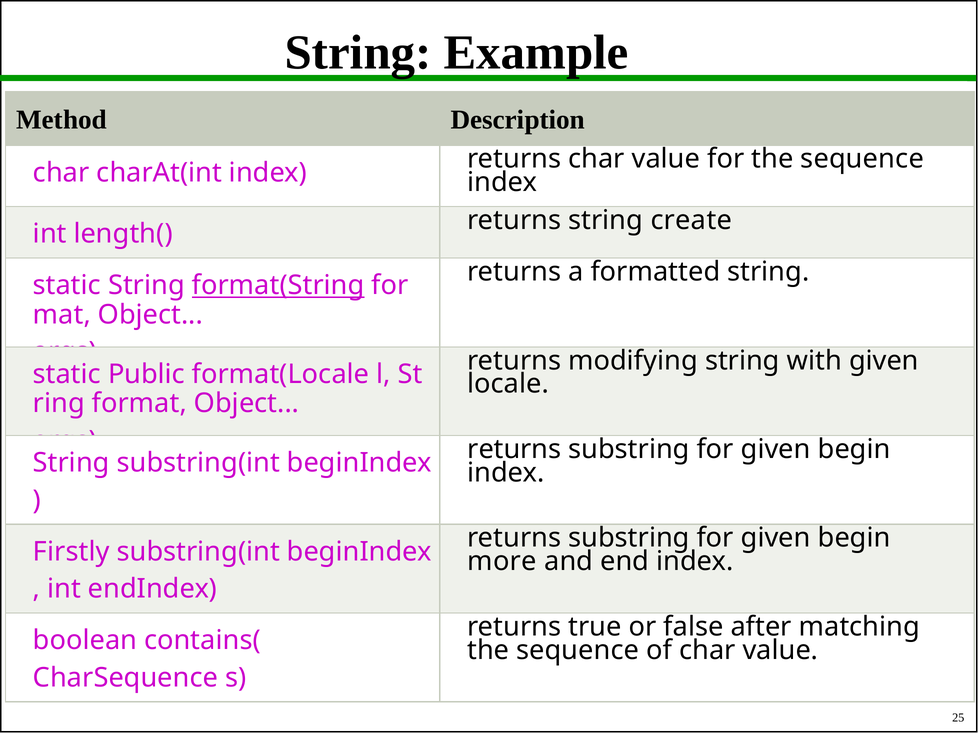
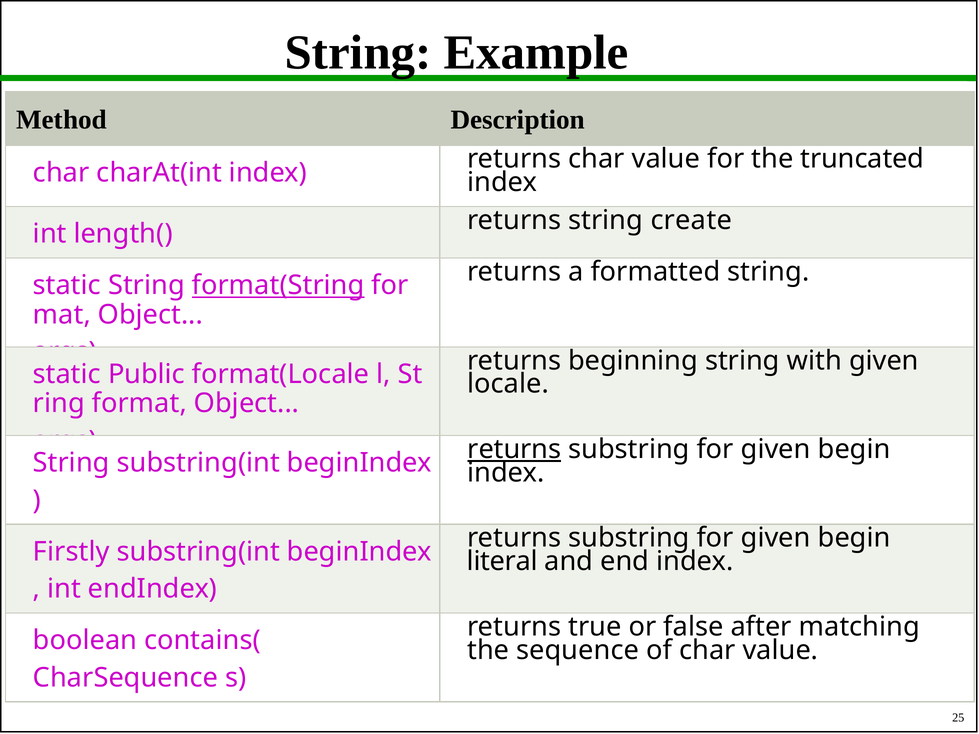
for the sequence: sequence -> truncated
modifying: modifying -> beginning
returns at (514, 449) underline: none -> present
more: more -> literal
